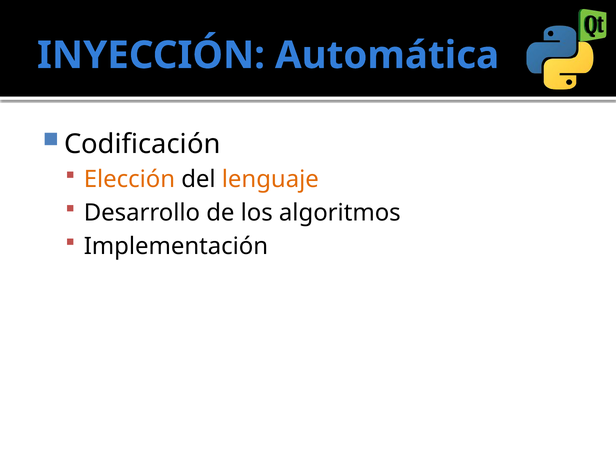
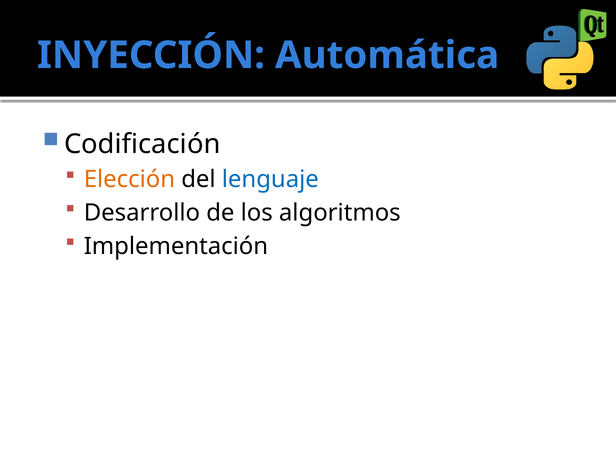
lenguaje colour: orange -> blue
